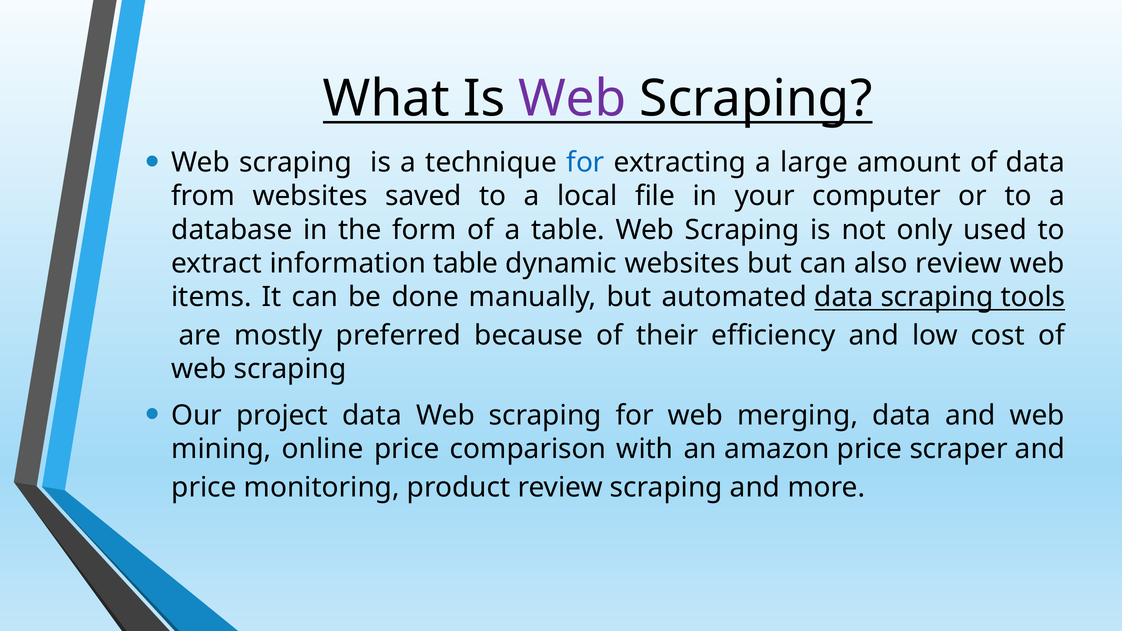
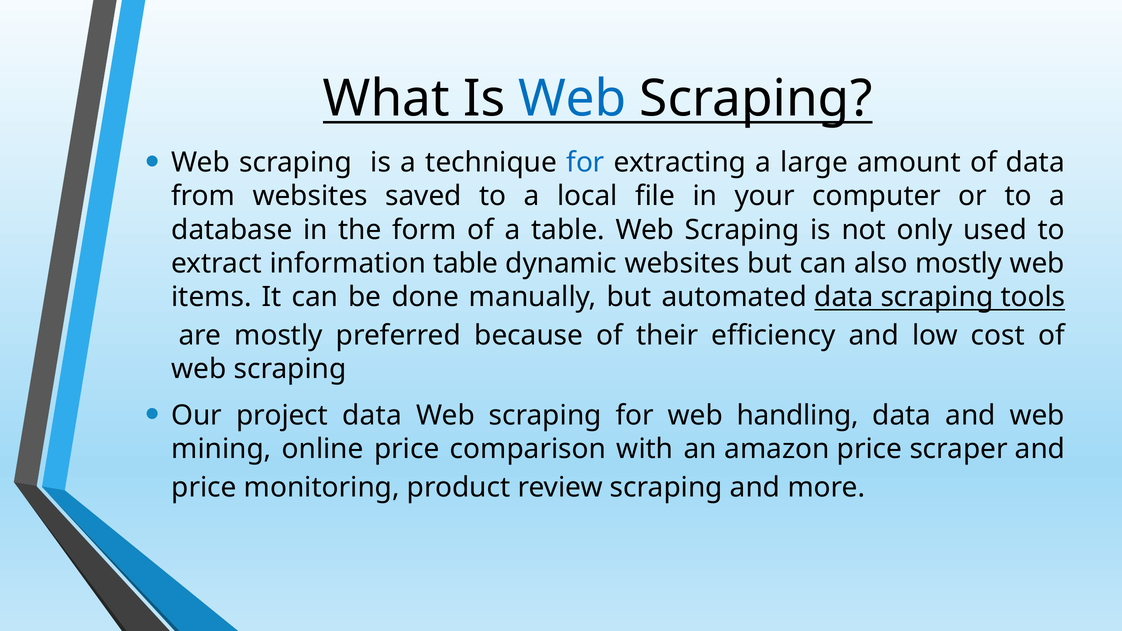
Web at (572, 99) colour: purple -> blue
also review: review -> mostly
merging: merging -> handling
